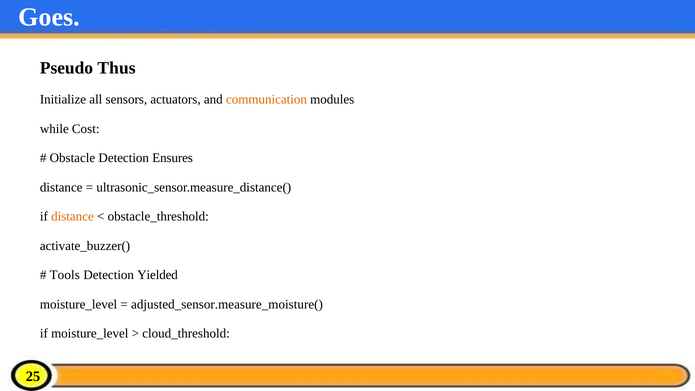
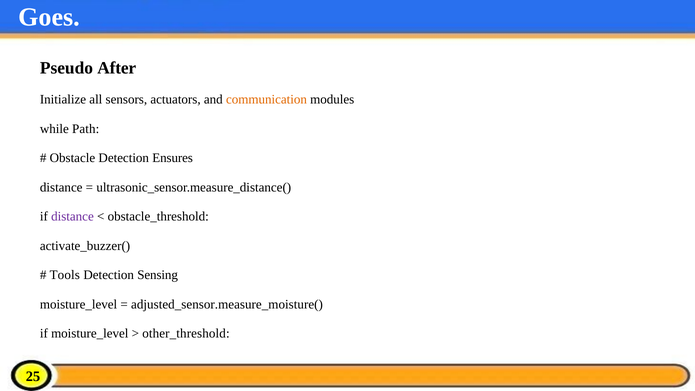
Thus: Thus -> After
Cost: Cost -> Path
distance at (72, 217) colour: orange -> purple
Yielded: Yielded -> Sensing
cloud_threshold: cloud_threshold -> other_threshold
